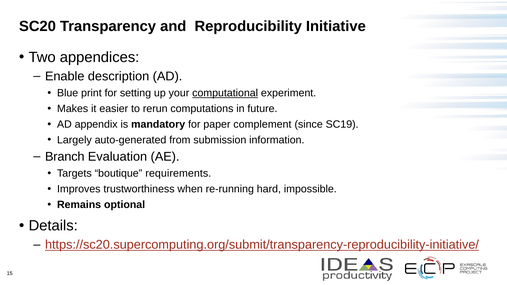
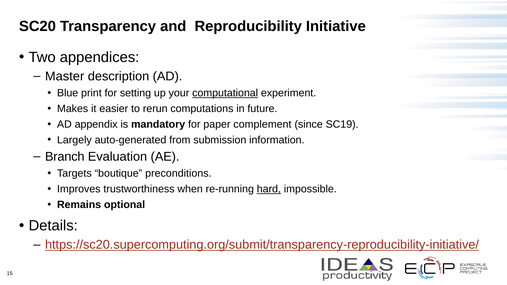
Enable: Enable -> Master
requirements: requirements -> preconditions
hard underline: none -> present
